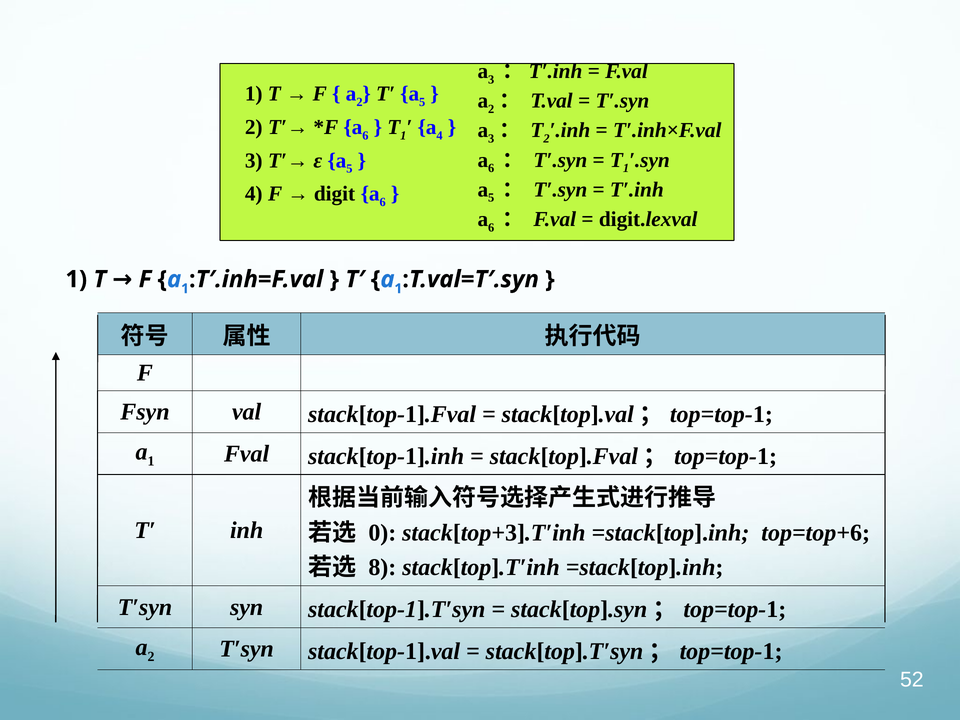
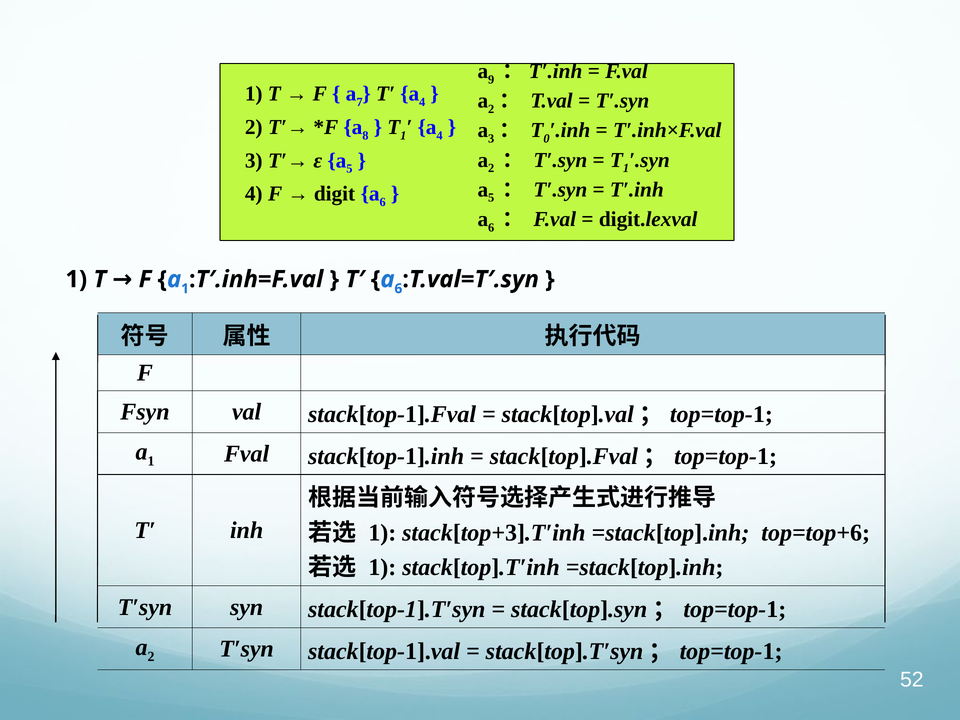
3 at (491, 80): 3 -> 9
2 at (359, 102): 2 -> 7
5 at (422, 102): 5 -> 4
6 at (365, 135): 6 -> 8
T 2: 2 -> 0
6 at (491, 168): 6 -> 2
1 at (398, 289): 1 -> 6
0 at (382, 533): 0 -> 1
8 at (382, 568): 8 -> 1
